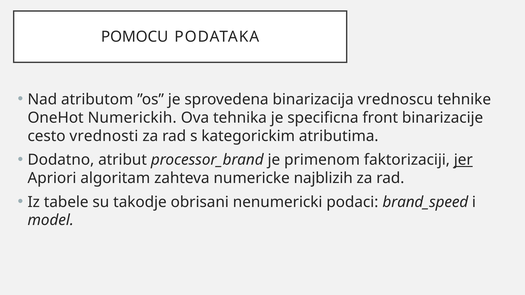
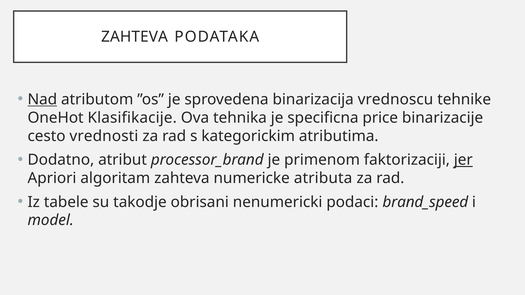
POMOCU at (135, 37): POMOCU -> ZAHTEVA
Nad underline: none -> present
Numerickih: Numerickih -> Klasifikacije
front: front -> price
najblizih: najblizih -> atributa
